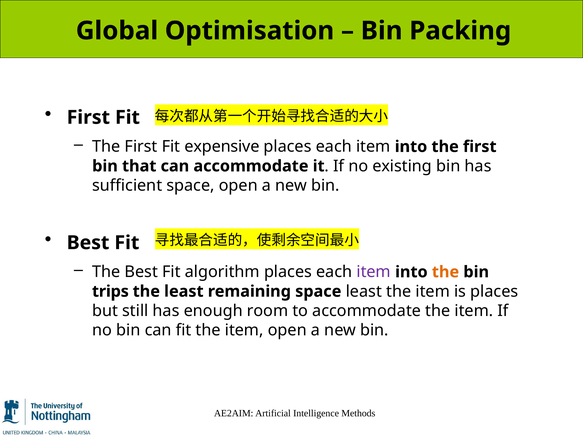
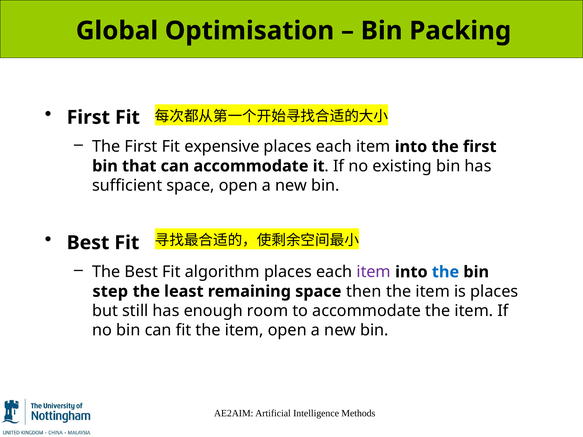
the at (446, 272) colour: orange -> blue
trips: trips -> step
space least: least -> then
